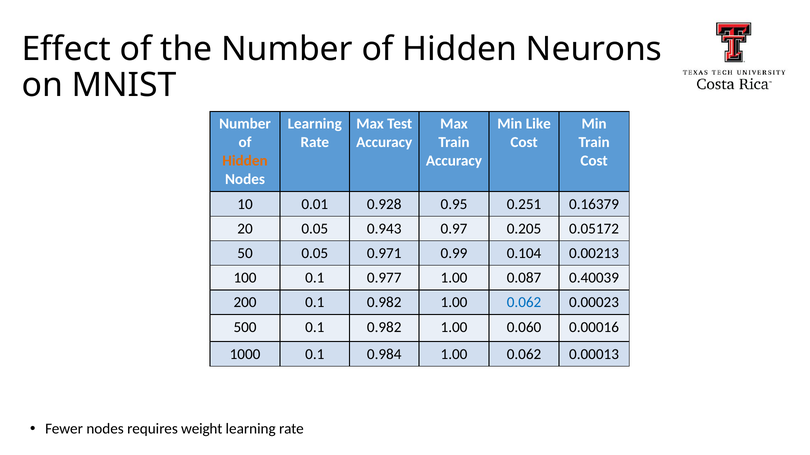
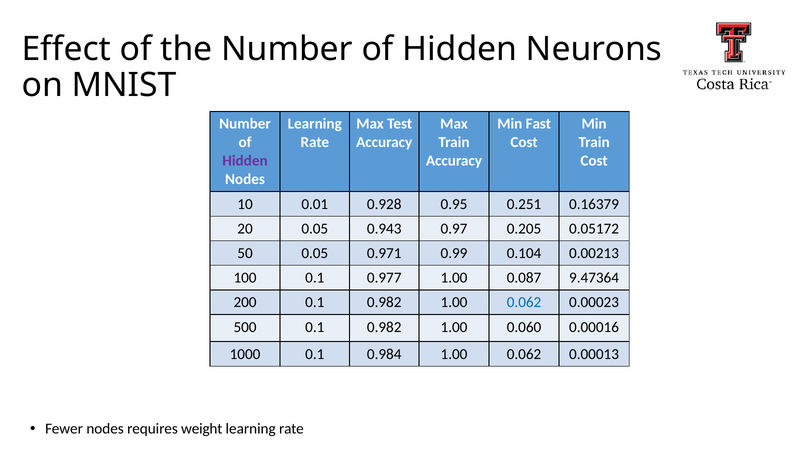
Like: Like -> Fast
Hidden at (245, 161) colour: orange -> purple
0.40039: 0.40039 -> 9.47364
